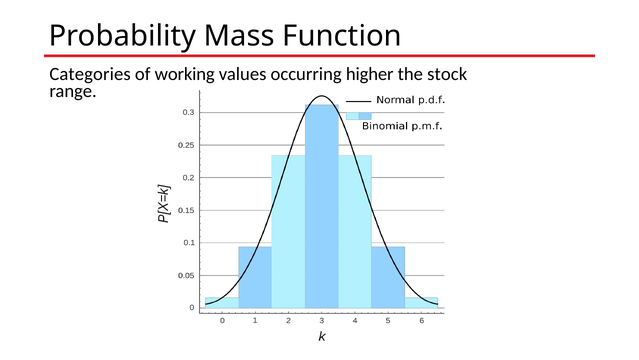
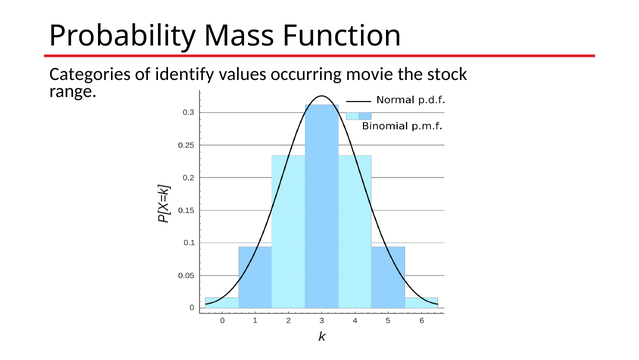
working: working -> identify
higher: higher -> movie
